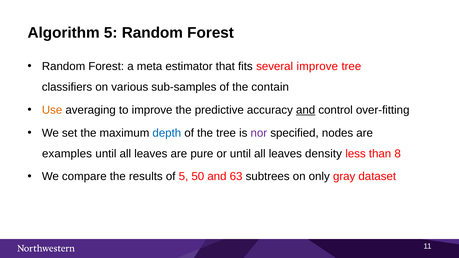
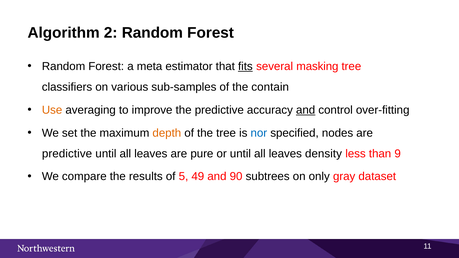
Algorithm 5: 5 -> 2
fits underline: none -> present
several improve: improve -> masking
depth colour: blue -> orange
nor colour: purple -> blue
examples at (67, 154): examples -> predictive
8: 8 -> 9
50: 50 -> 49
63: 63 -> 90
